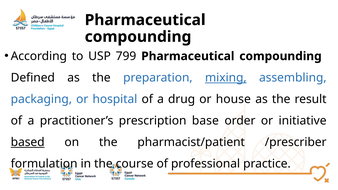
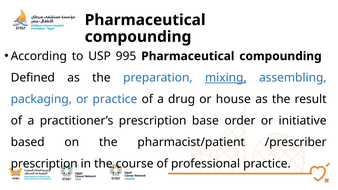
799: 799 -> 995
or hospital: hospital -> practice
based underline: present -> none
formulation at (44, 164): formulation -> prescription
